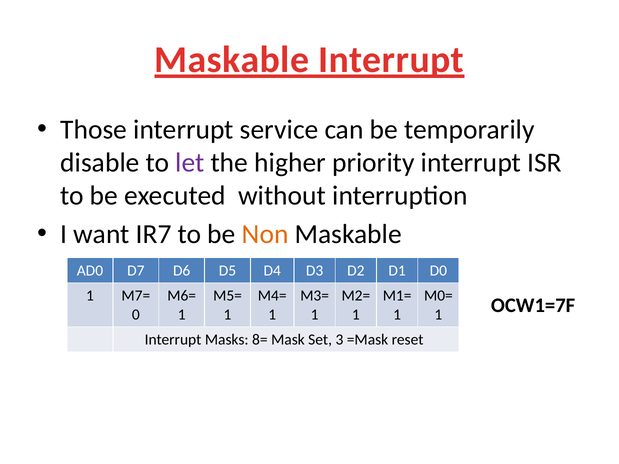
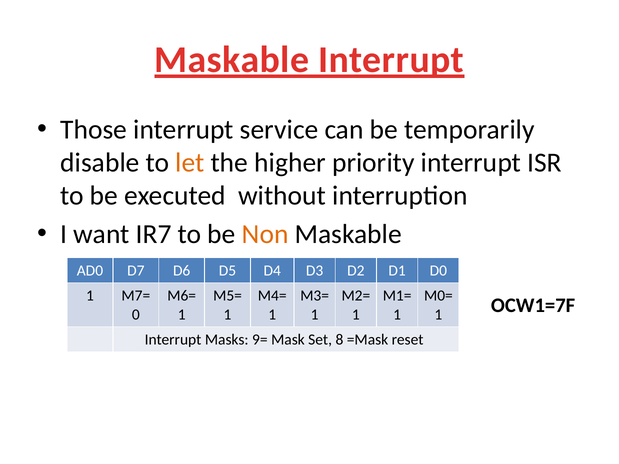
let colour: purple -> orange
8=: 8= -> 9=
3: 3 -> 8
